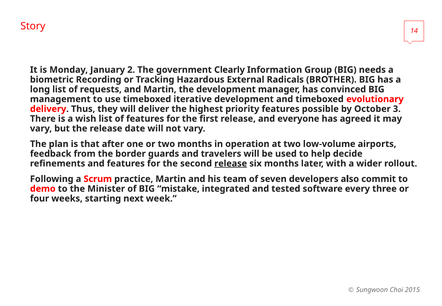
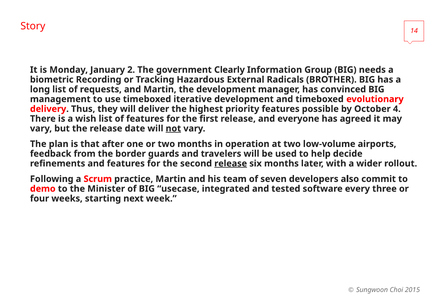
3: 3 -> 4
not underline: none -> present
mistake: mistake -> usecase
